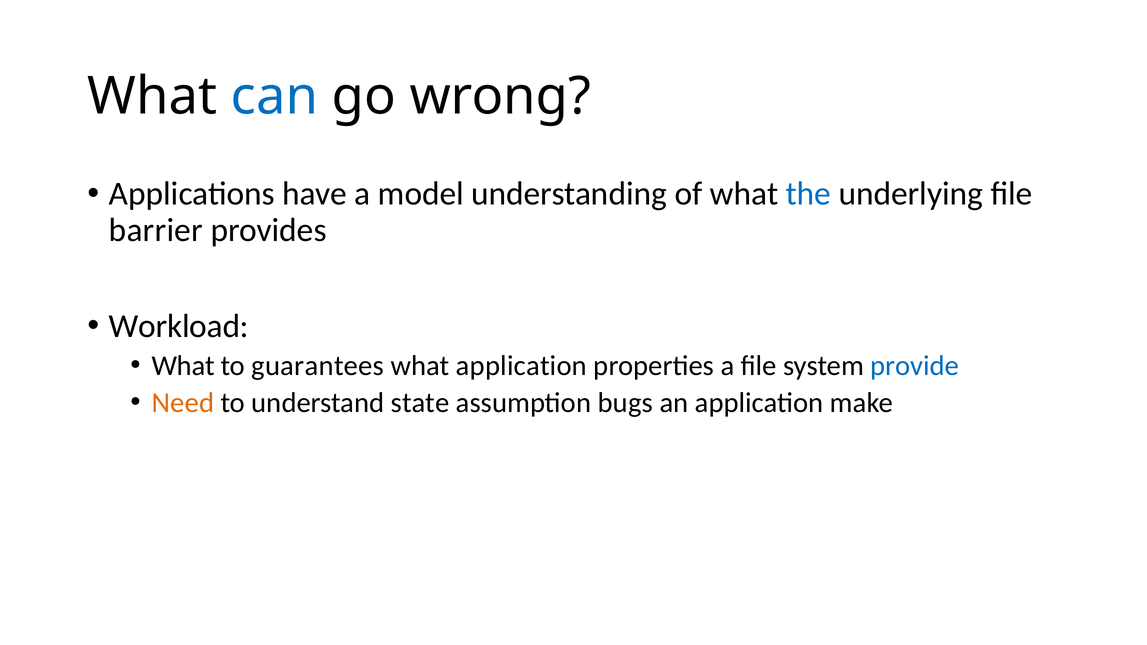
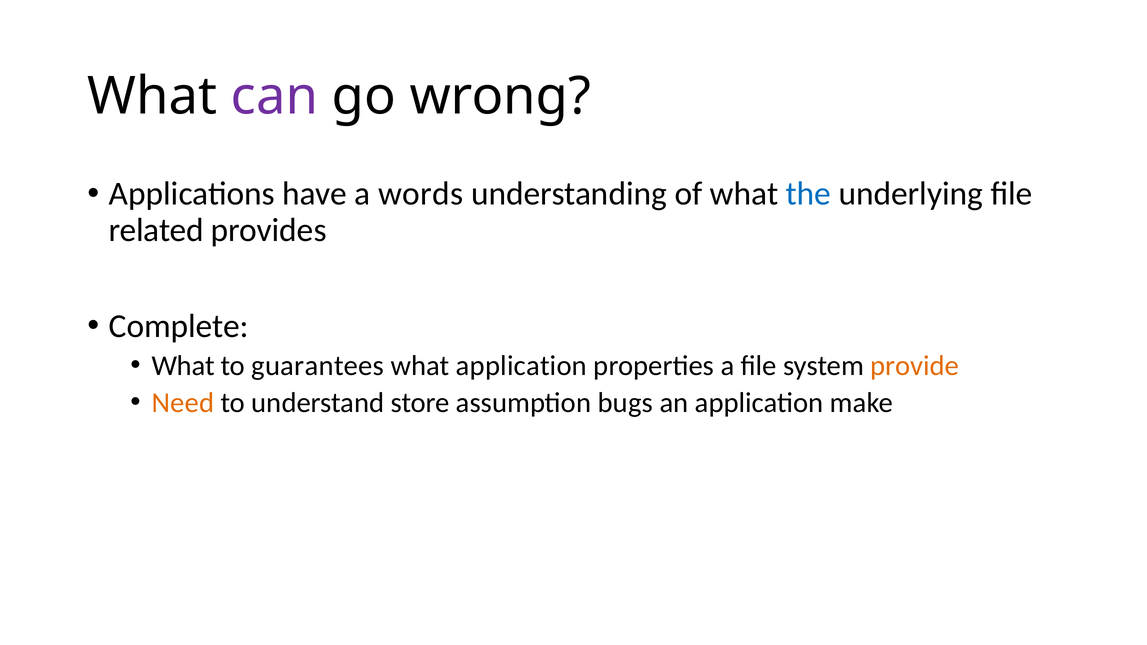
can colour: blue -> purple
model: model -> words
barrier: barrier -> related
Workload: Workload -> Complete
provide colour: blue -> orange
state: state -> store
